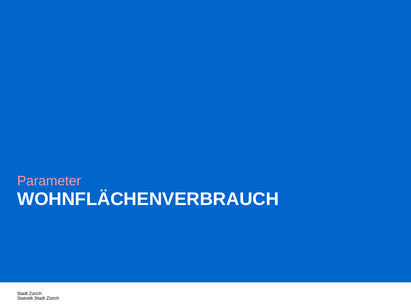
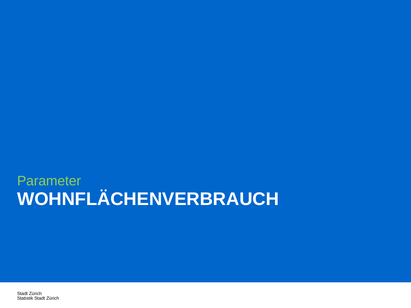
Parameter colour: pink -> light green
